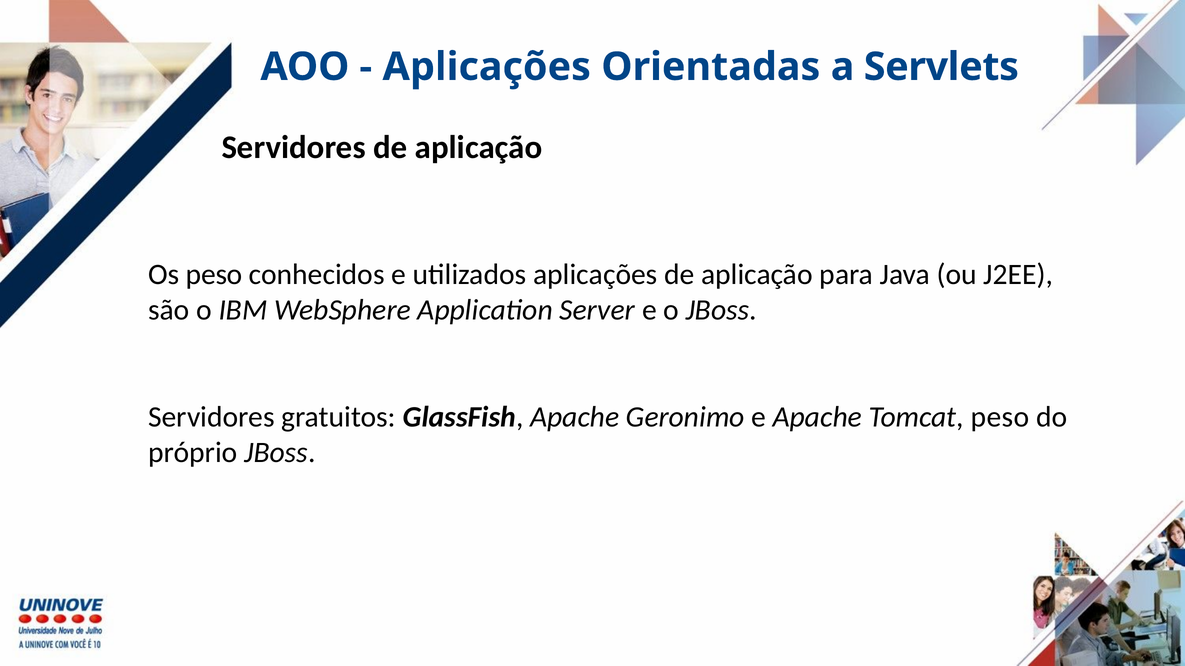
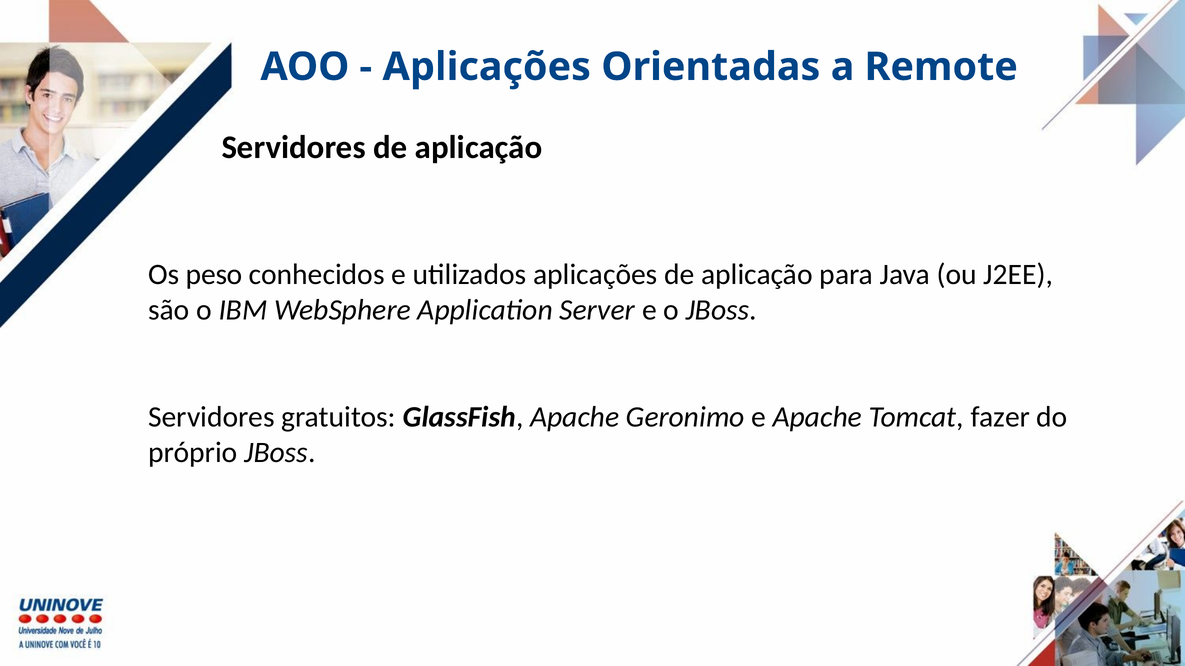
Servlets: Servlets -> Remote
Tomcat peso: peso -> fazer
